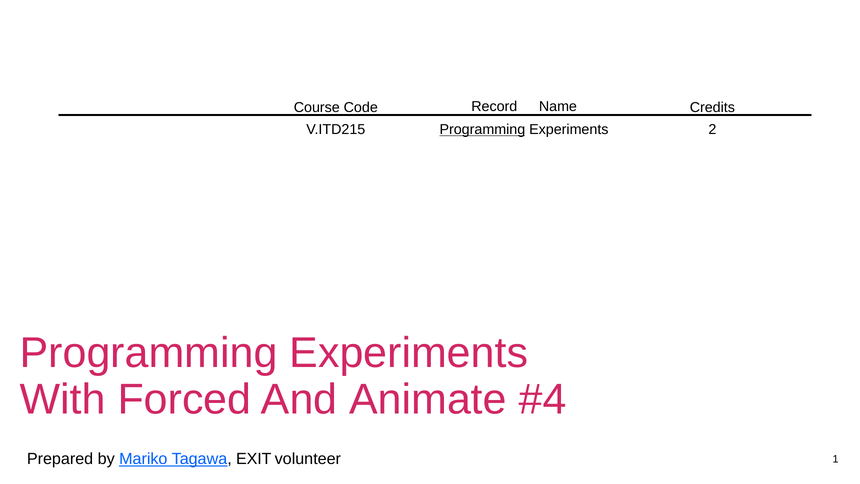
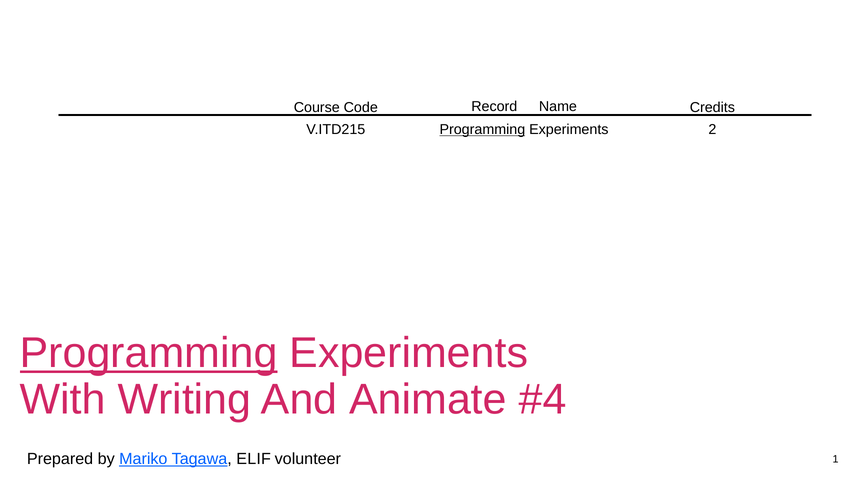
Programming at (149, 353) underline: none -> present
Forced: Forced -> Writing
EXIT: EXIT -> ELIF
